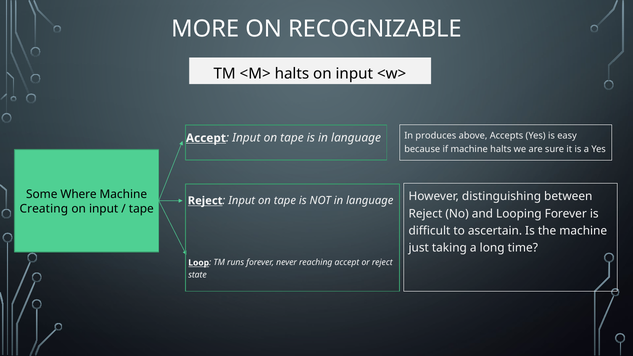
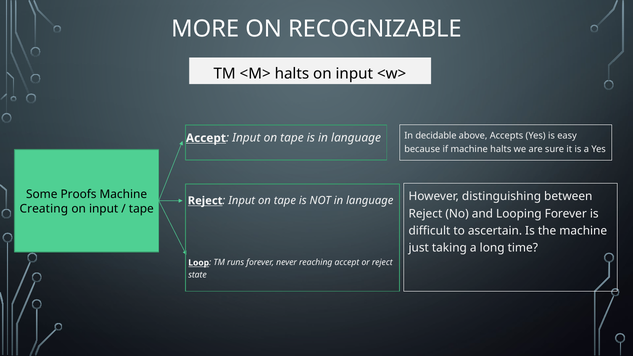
produces: produces -> decidable
Where: Where -> Proofs
